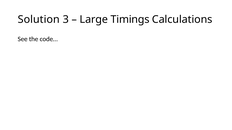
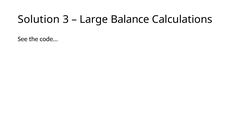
Timings: Timings -> Balance
